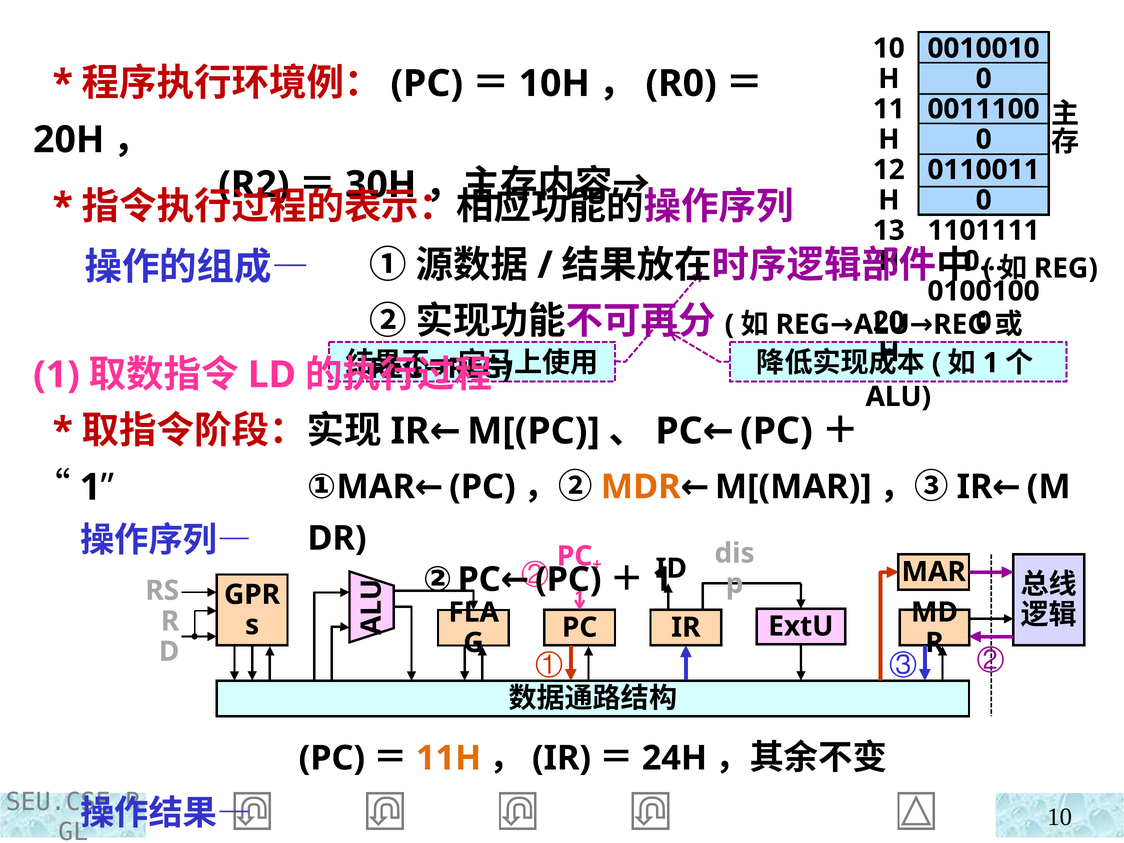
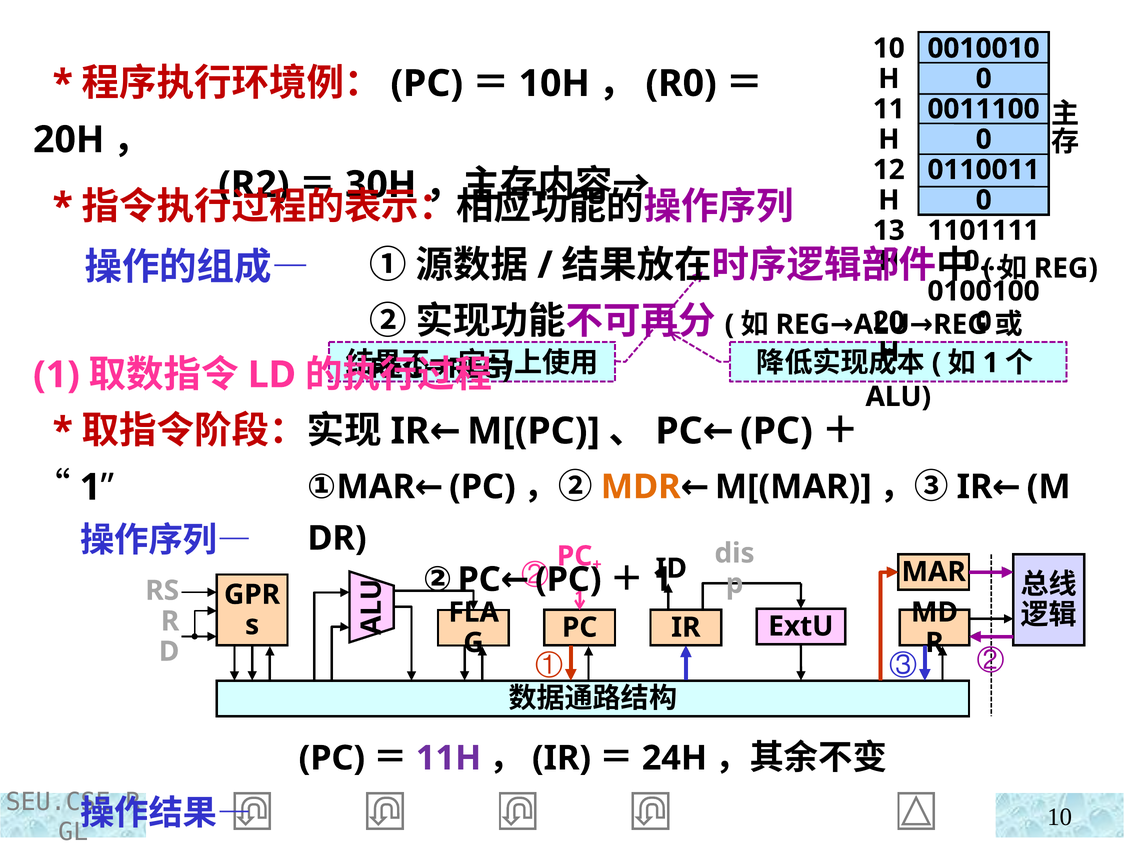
11H colour: orange -> purple
